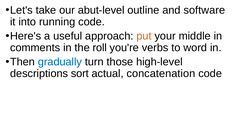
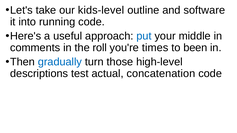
abut-level: abut-level -> kids-level
put colour: orange -> blue
verbs: verbs -> times
word: word -> been
sort: sort -> test
